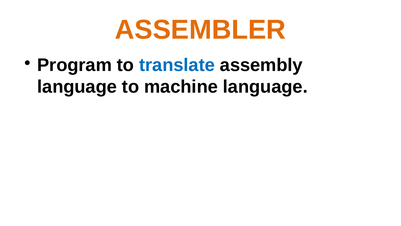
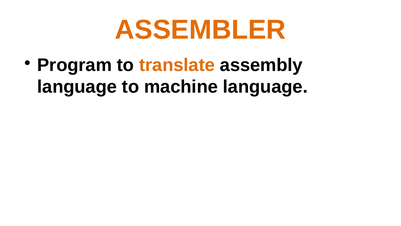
translate colour: blue -> orange
